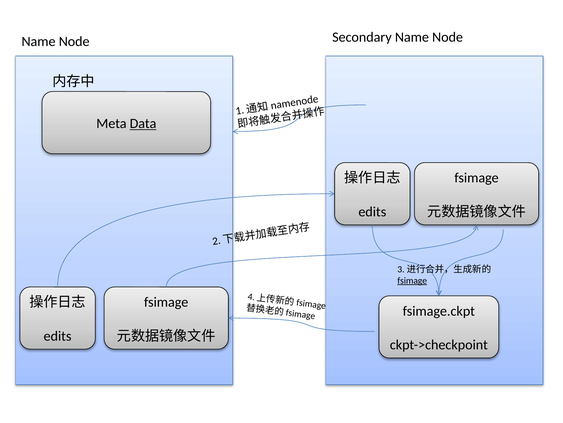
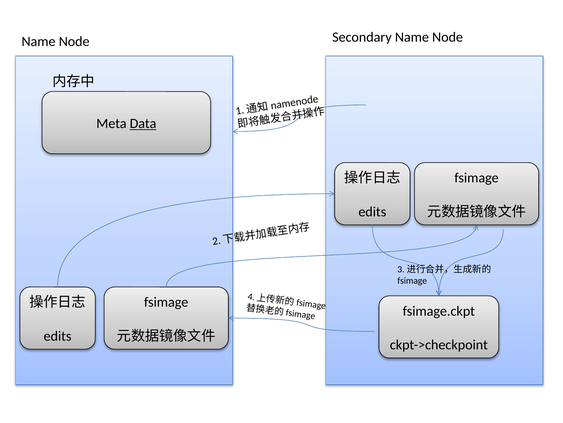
fsimage at (412, 280) underline: present -> none
